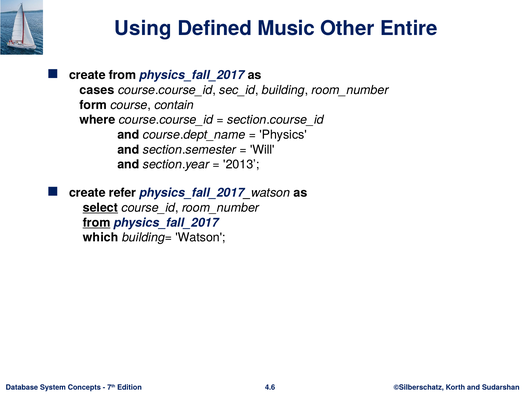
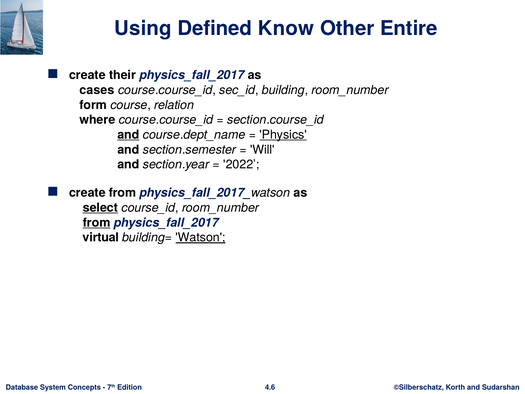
Music: Music -> Know
create from: from -> their
contain: contain -> relation
and at (128, 135) underline: none -> present
Physics underline: none -> present
2013: 2013 -> 2022
create refer: refer -> from
which: which -> virtual
Watson underline: none -> present
